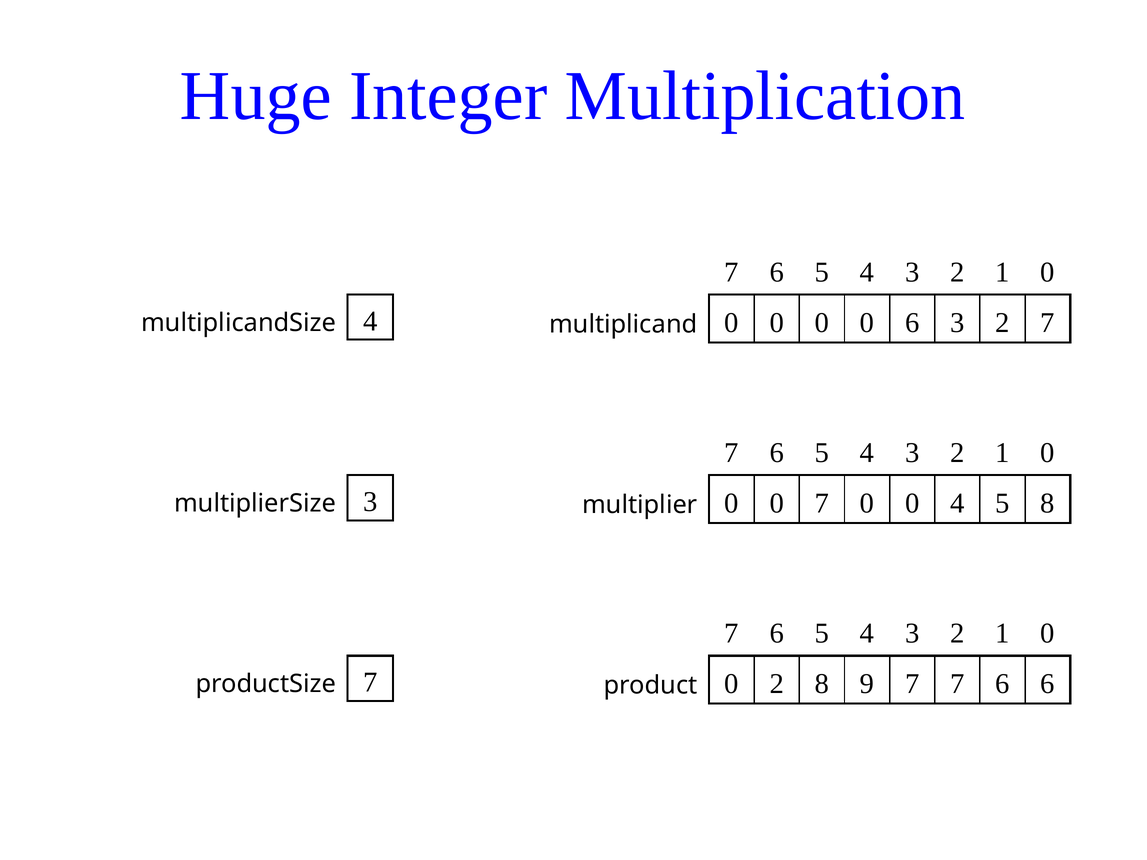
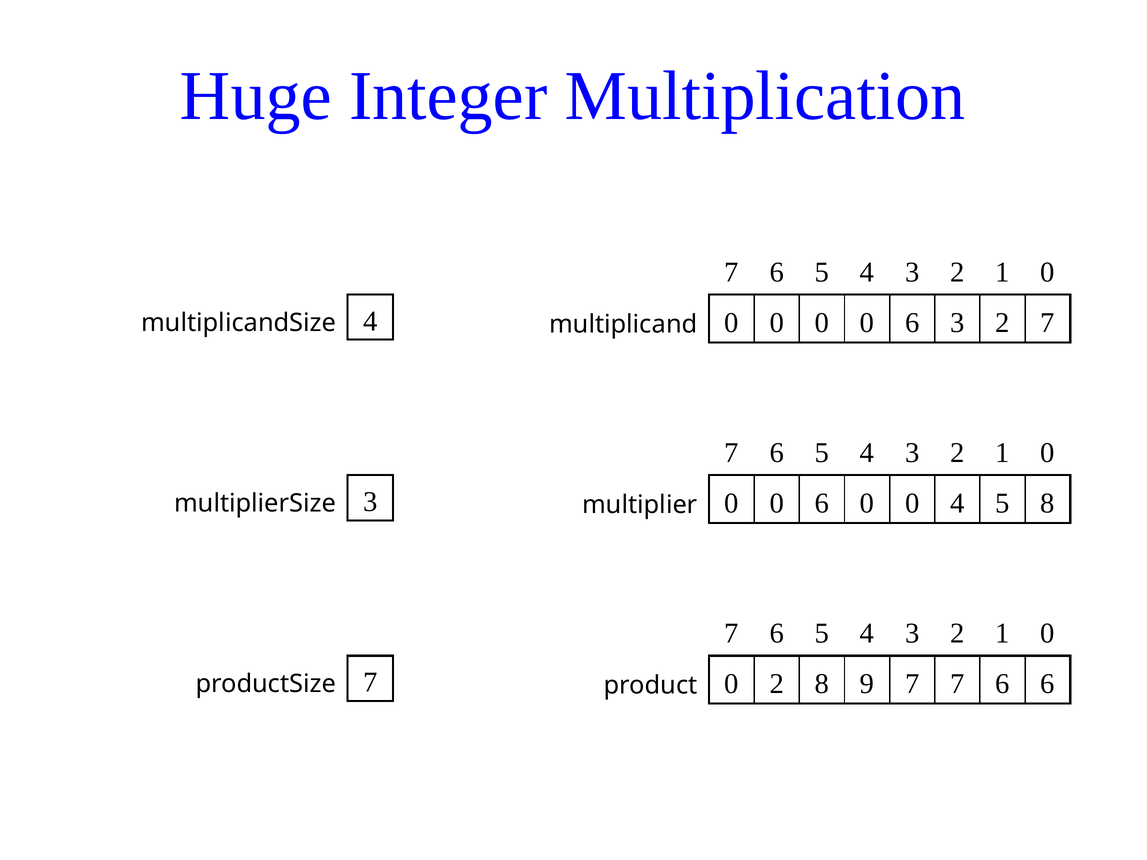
multiplier 0 0 7: 7 -> 6
